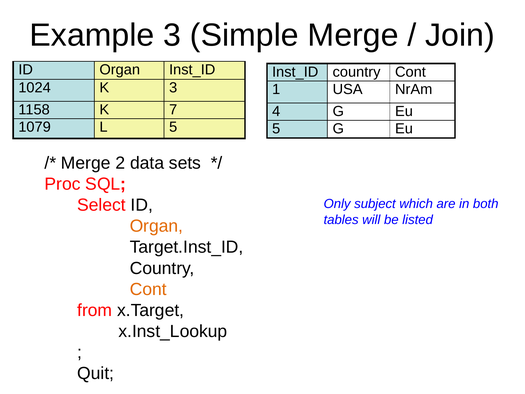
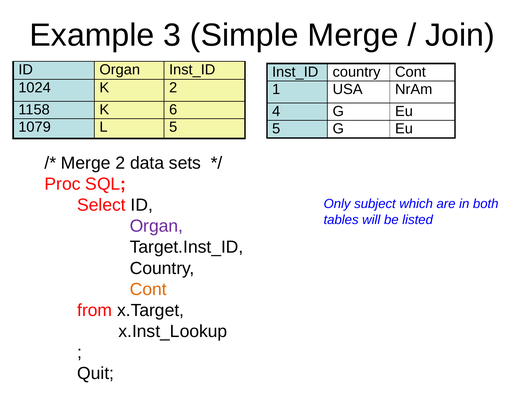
K 3: 3 -> 2
7: 7 -> 6
Organ at (156, 226) colour: orange -> purple
